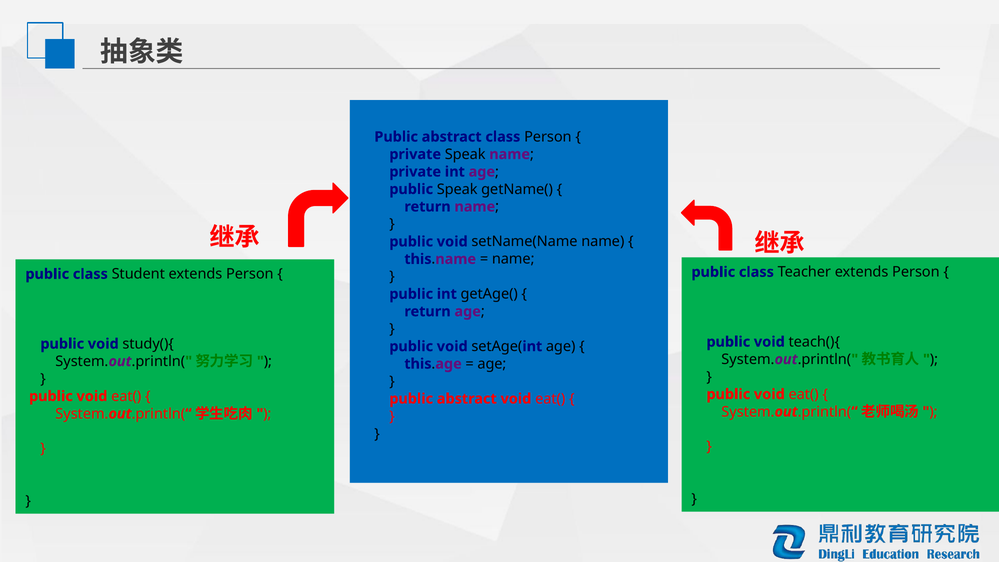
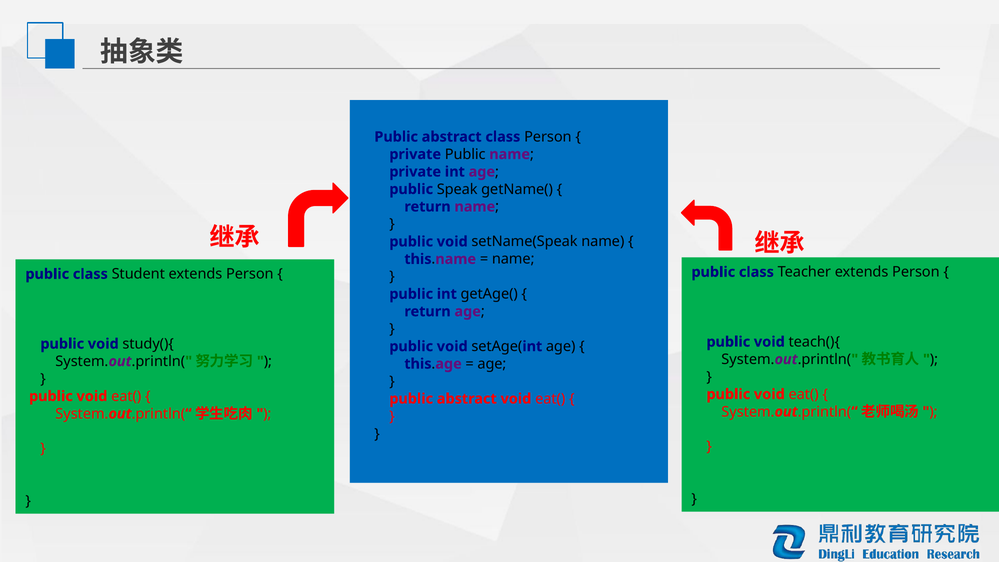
private Speak: Speak -> Public
setName(Name: setName(Name -> setName(Speak
